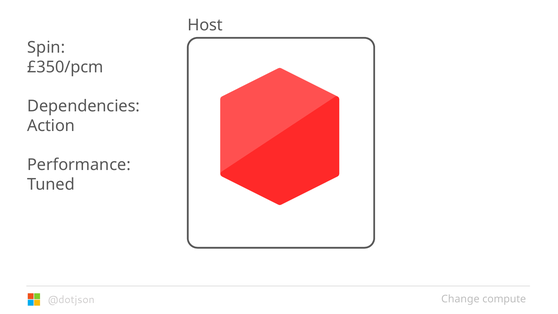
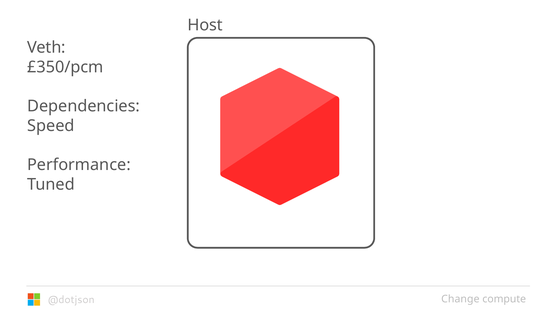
Spin: Spin -> Veth
Action: Action -> Speed
